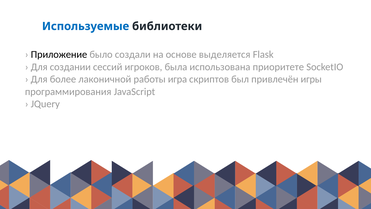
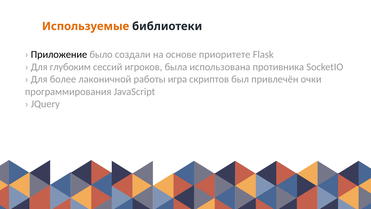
Используемые colour: blue -> orange
выделяется: выделяется -> приоритете
создании: создании -> глубоким
приоритете: приоритете -> противника
игры: игры -> очки
